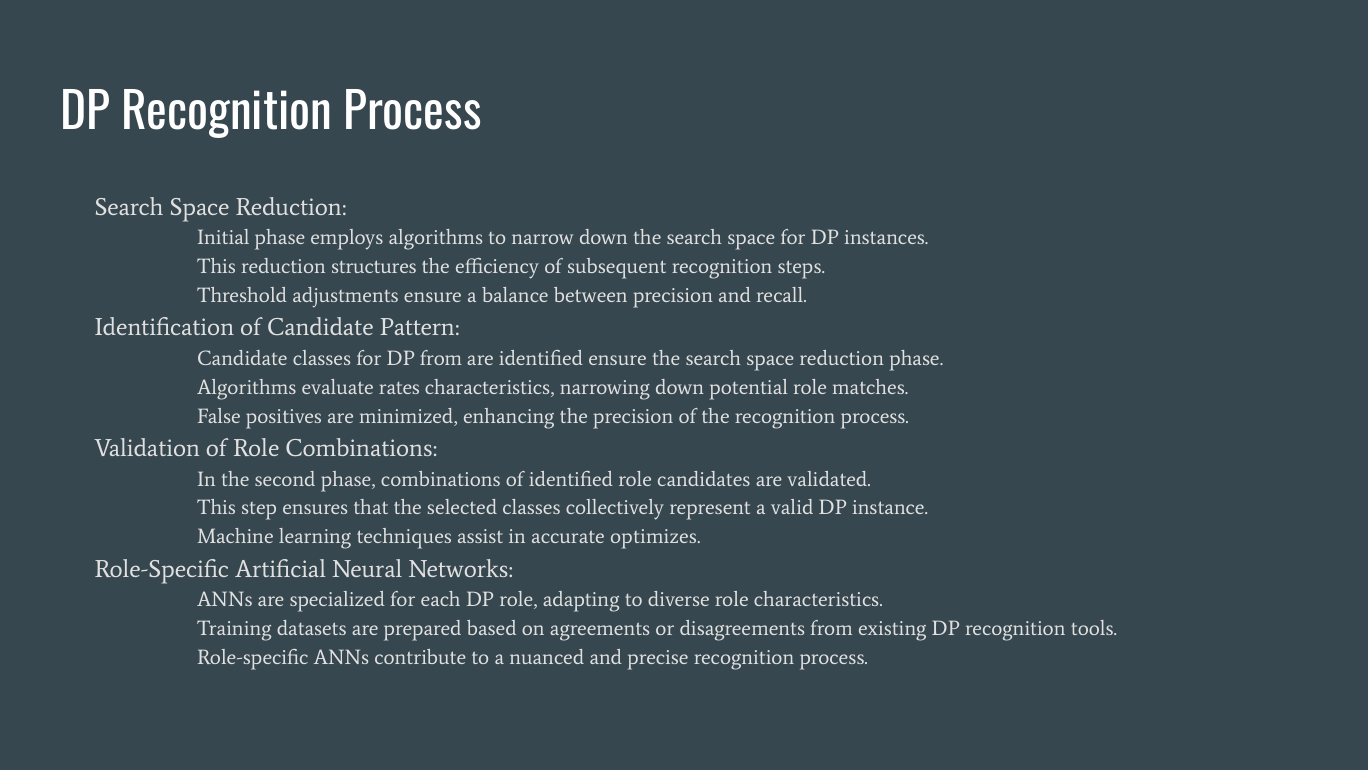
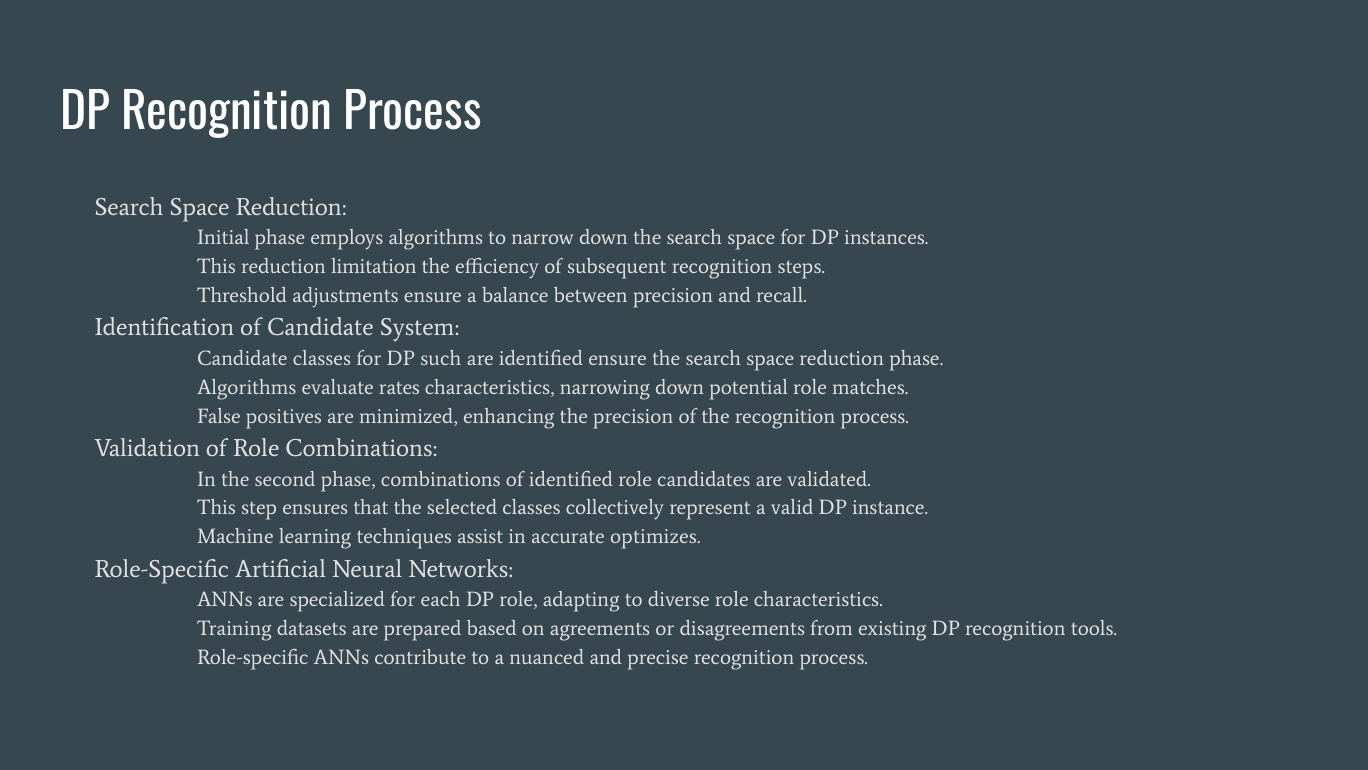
structures: structures -> limitation
Pattern: Pattern -> System
DP from: from -> such
